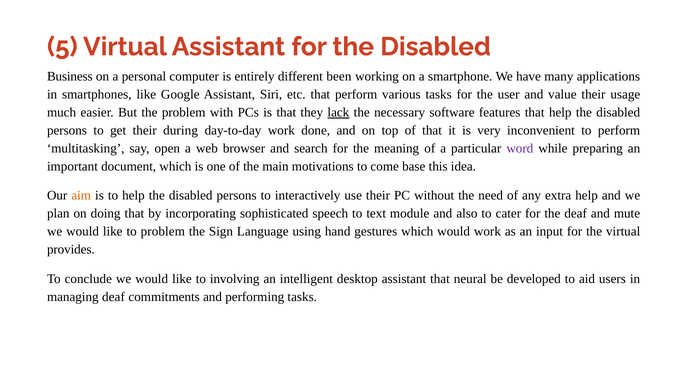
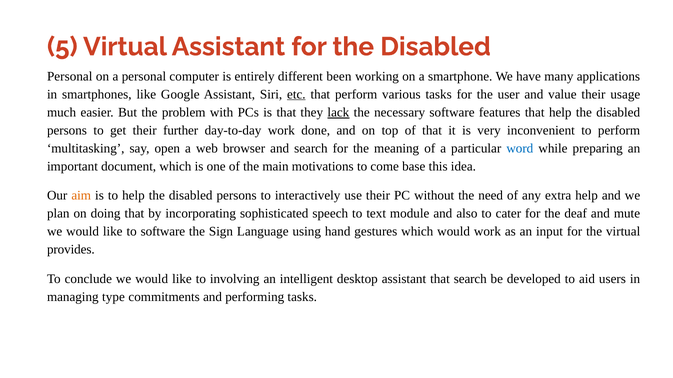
Business at (70, 76): Business -> Personal
etc underline: none -> present
during: during -> further
word colour: purple -> blue
to problem: problem -> software
that neural: neural -> search
managing deaf: deaf -> type
